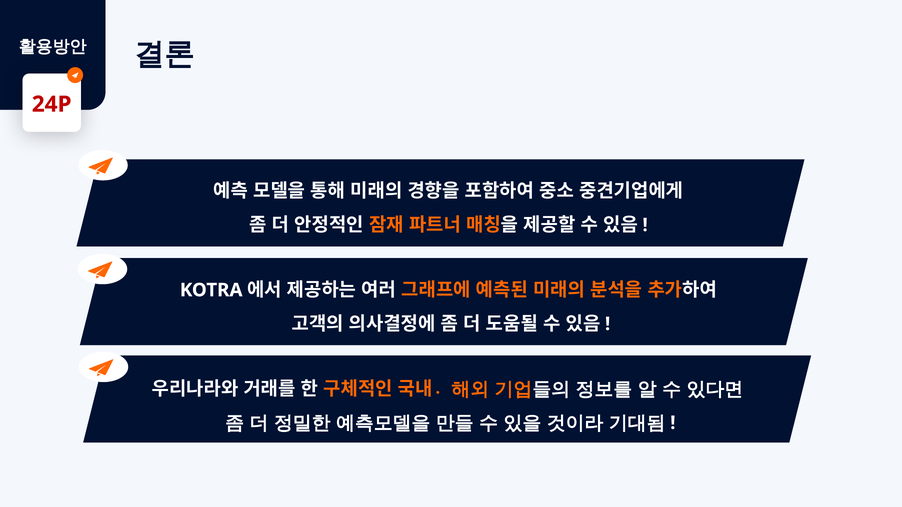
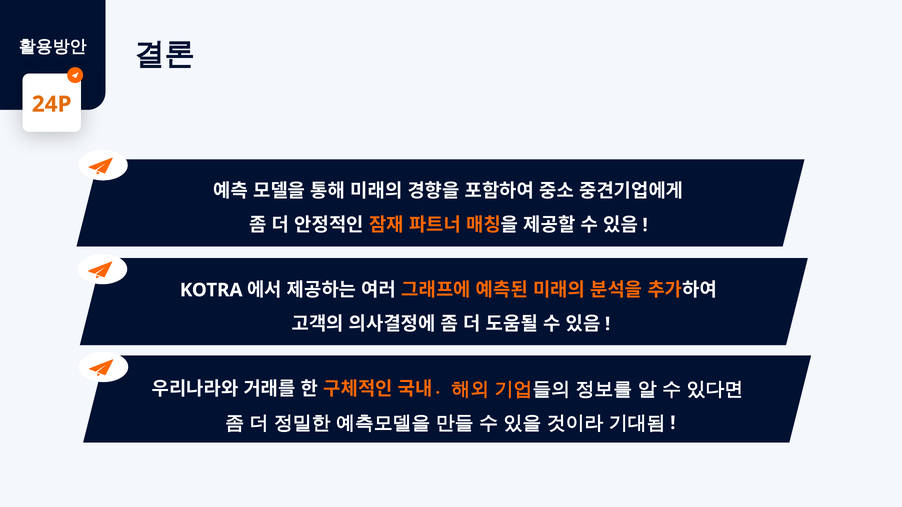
24P colour: red -> orange
